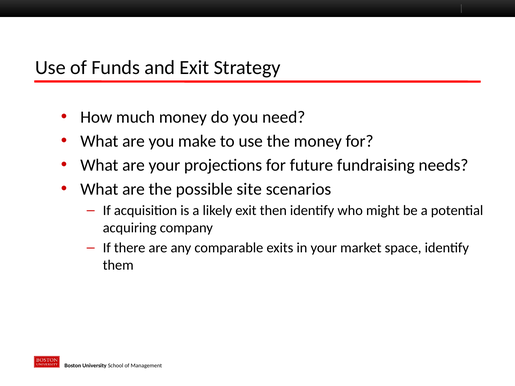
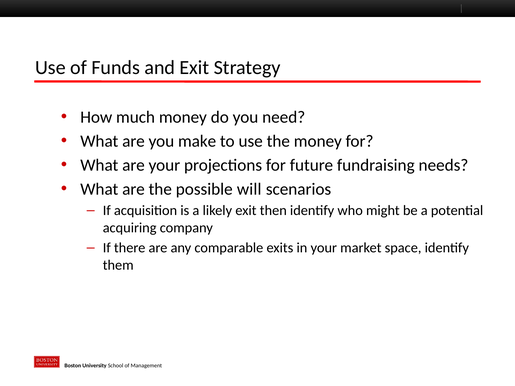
site: site -> will
